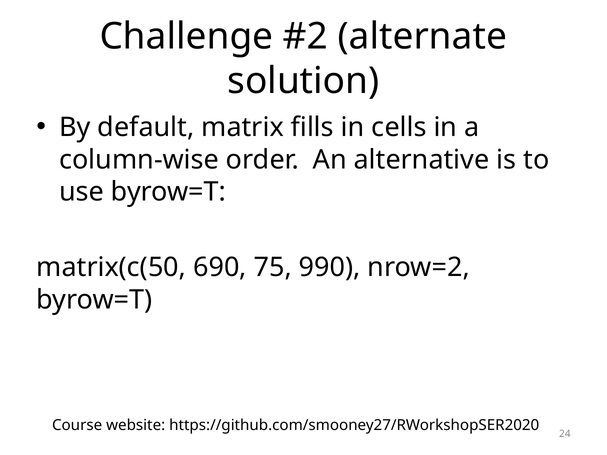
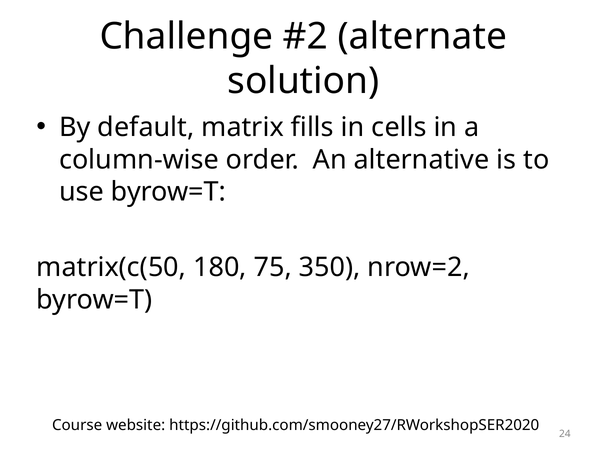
690: 690 -> 180
990: 990 -> 350
